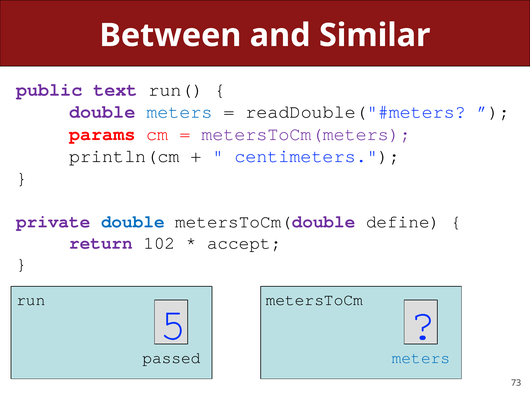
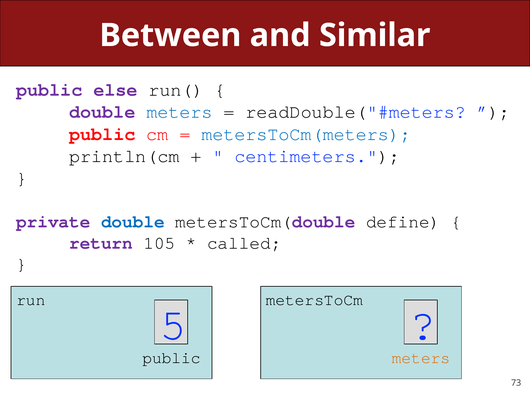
text: text -> else
params at (102, 134): params -> public
metersToCm(meters colour: purple -> blue
102: 102 -> 105
accept: accept -> called
passed at (171, 358): passed -> public
meters at (421, 358) colour: blue -> orange
